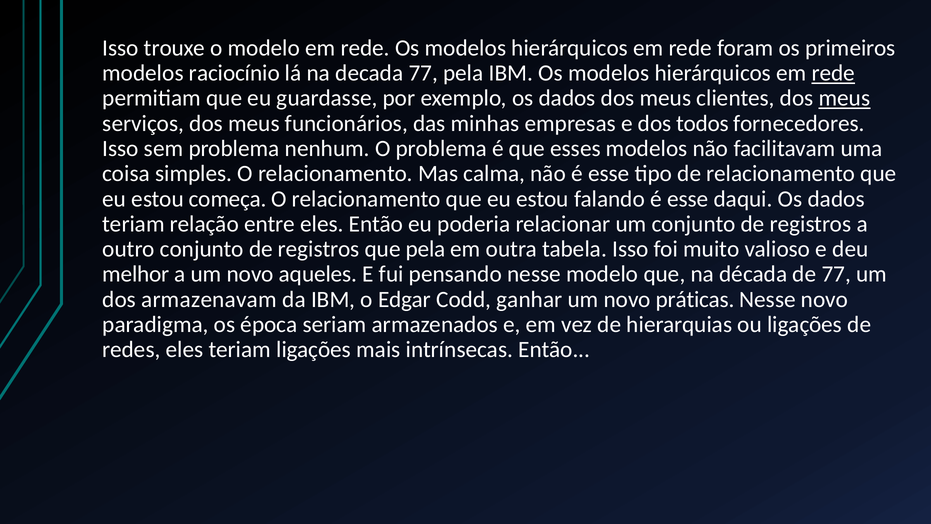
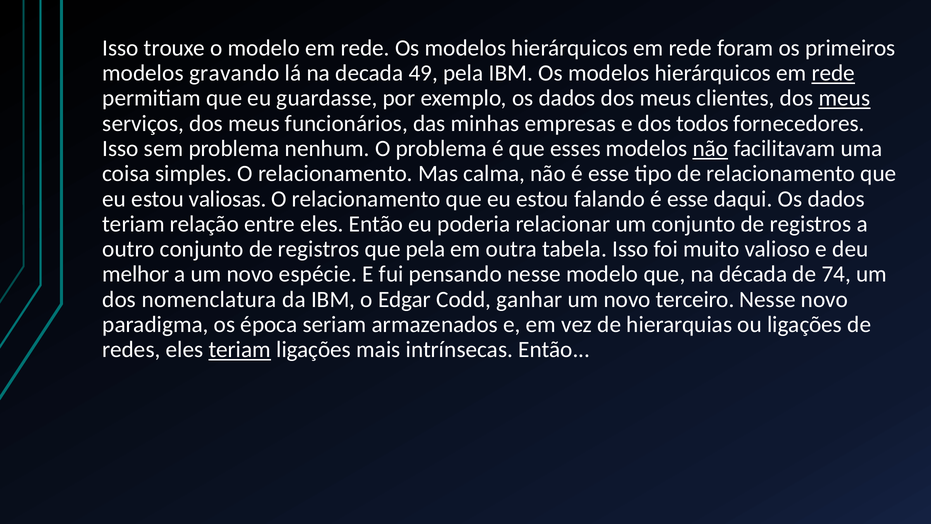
raciocínio: raciocínio -> gravando
decada 77: 77 -> 49
não at (710, 149) underline: none -> present
começa: começa -> valiosas
aqueles: aqueles -> espécie
de 77: 77 -> 74
armazenavam: armazenavam -> nomenclatura
práticas: práticas -> terceiro
teriam at (240, 350) underline: none -> present
